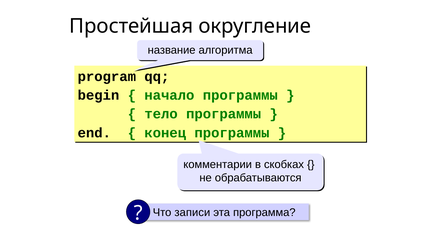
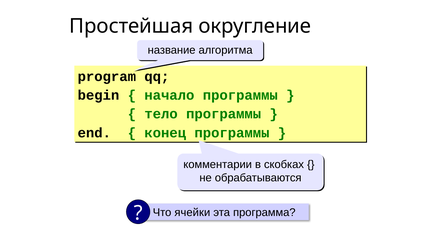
записи: записи -> ячейки
